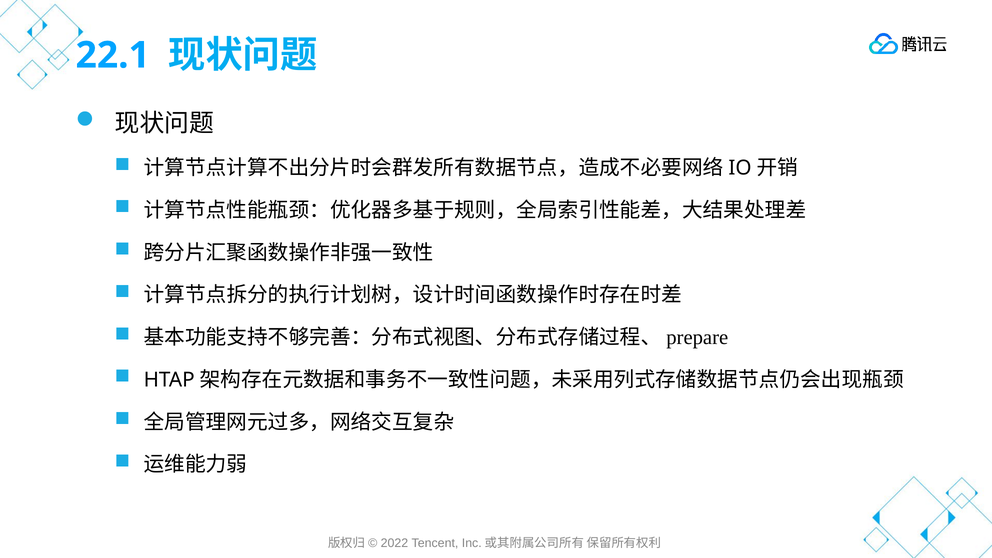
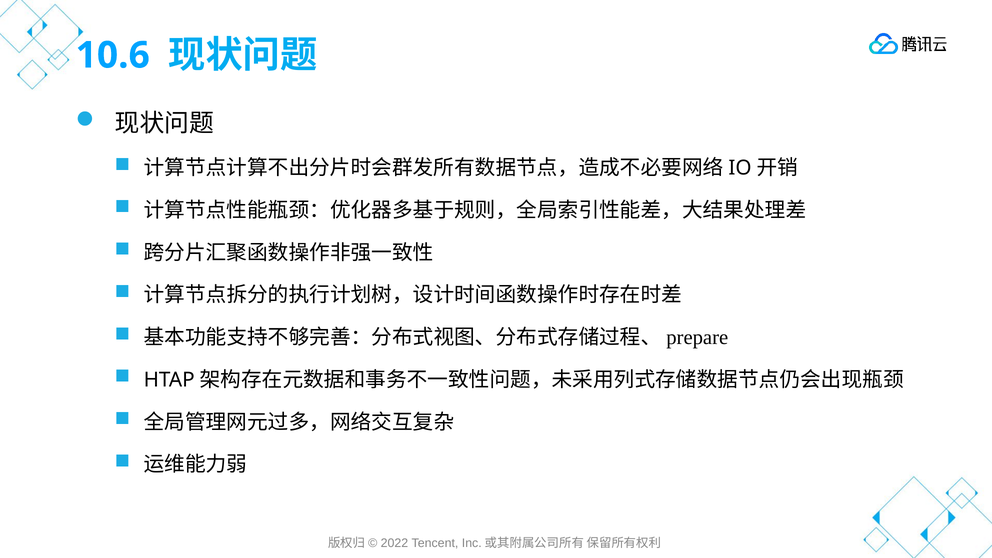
22.1: 22.1 -> 10.6
